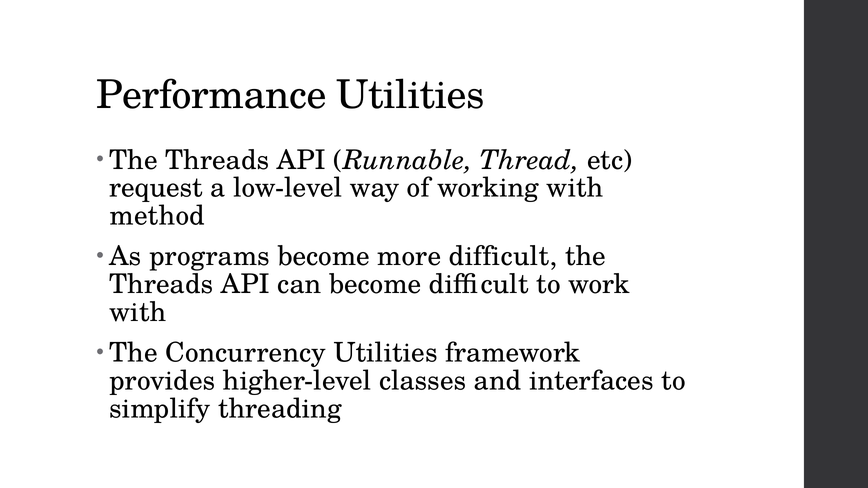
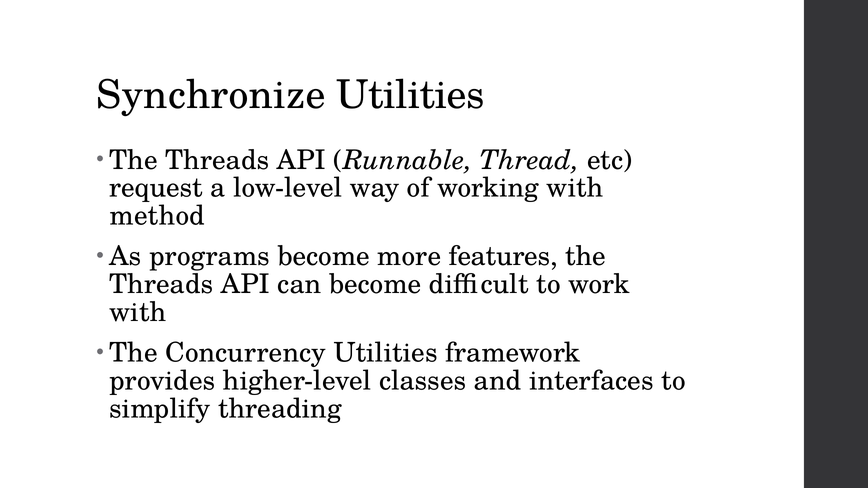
Performance: Performance -> Synchronize
more difficult: difficult -> features
